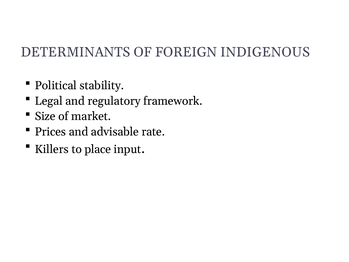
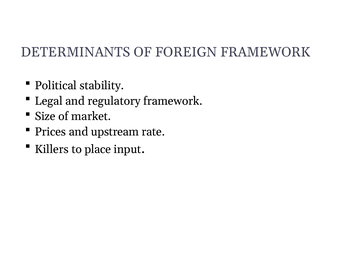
FOREIGN INDIGENOUS: INDIGENOUS -> FRAMEWORK
advisable: advisable -> upstream
